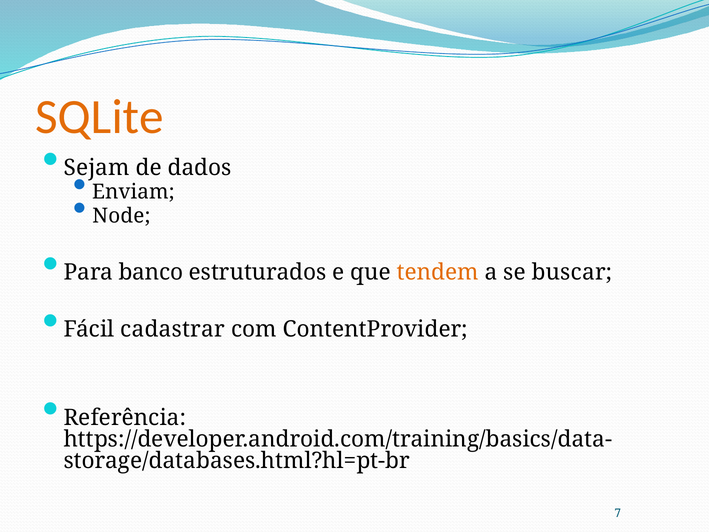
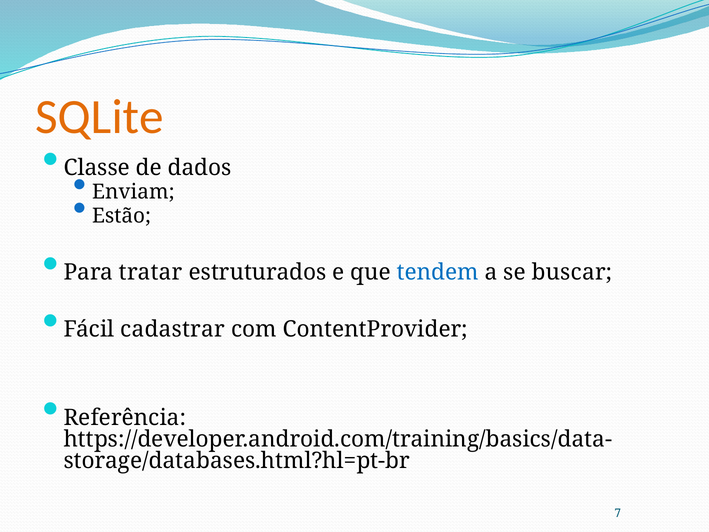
Sejam: Sejam -> Classe
Node: Node -> Estão
banco: banco -> tratar
tendem colour: orange -> blue
